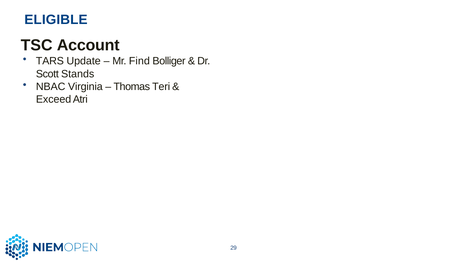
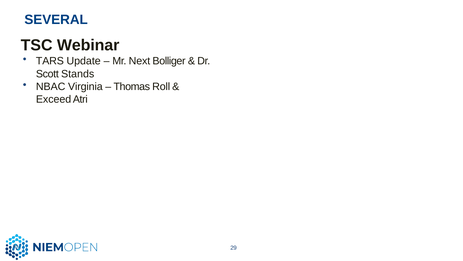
ELIGIBLE: ELIGIBLE -> SEVERAL
Account: Account -> Webinar
Find: Find -> Next
Teri: Teri -> Roll
